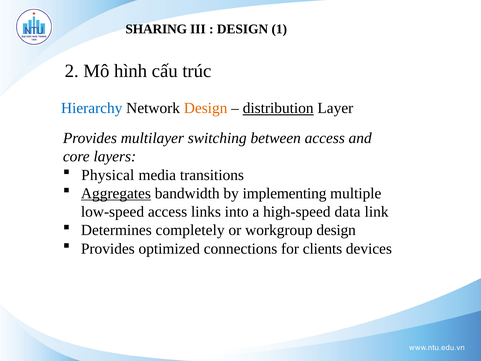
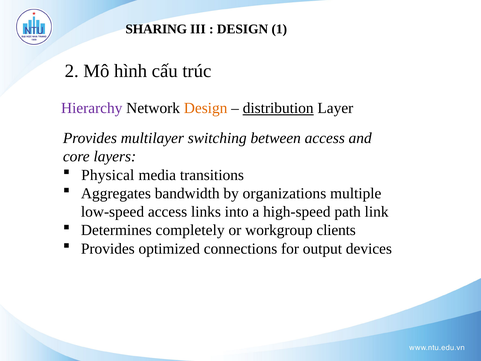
Hierarchy colour: blue -> purple
Aggregates underline: present -> none
implementing: implementing -> organizations
data: data -> path
workgroup design: design -> clients
clients: clients -> output
